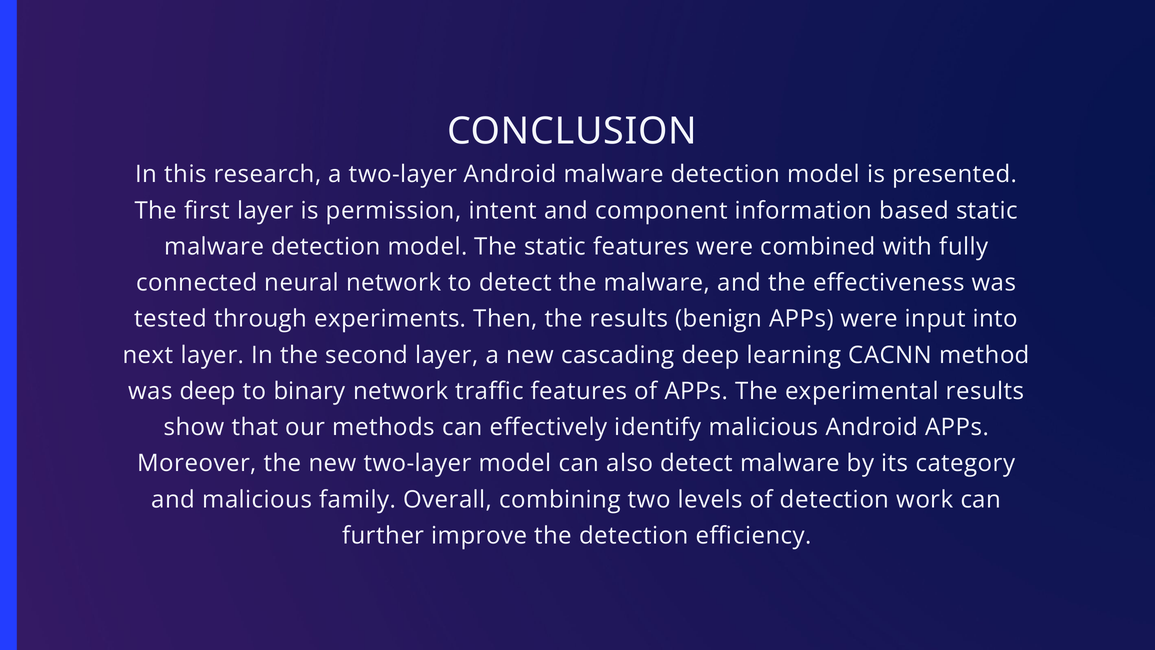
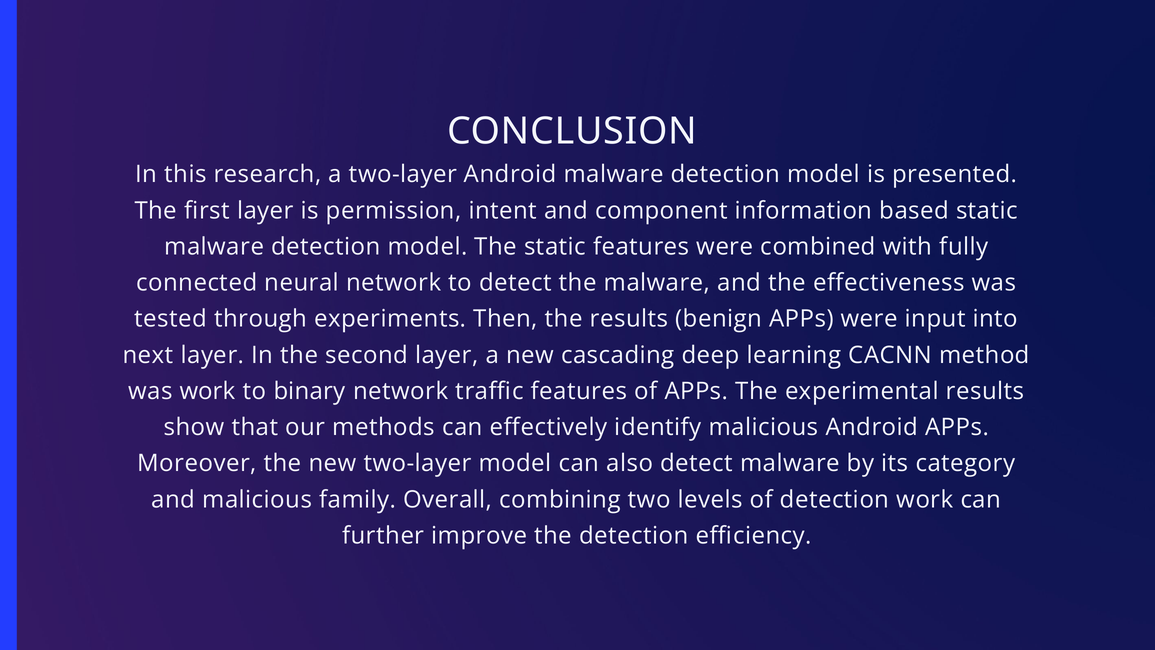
was deep: deep -> work
